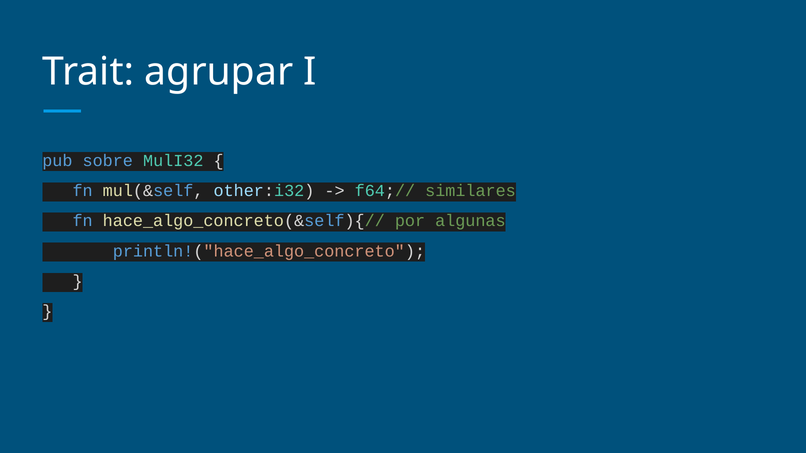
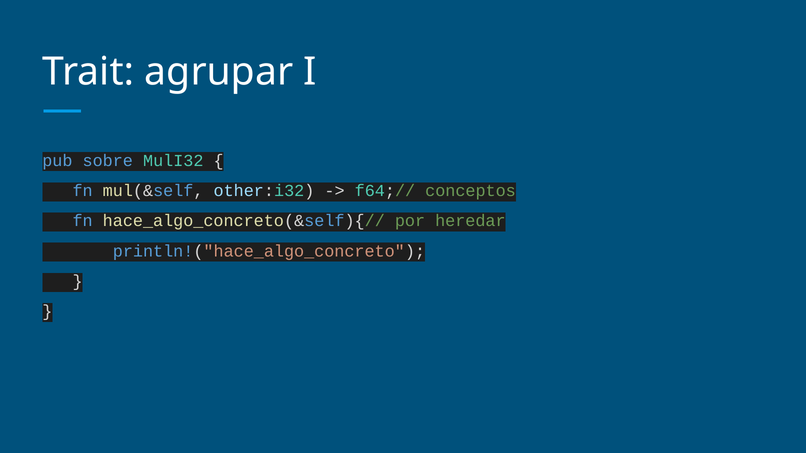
similares: similares -> conceptos
algunas: algunas -> heredar
